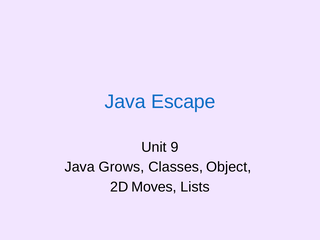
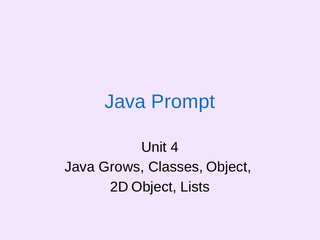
Escape: Escape -> Prompt
9: 9 -> 4
2D Moves: Moves -> Object
